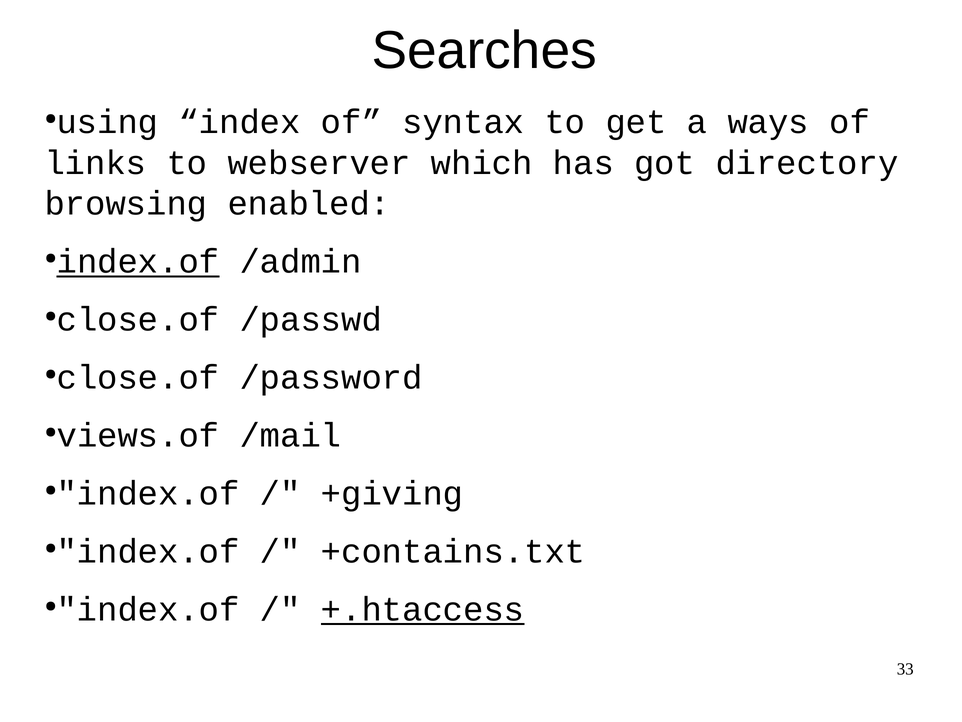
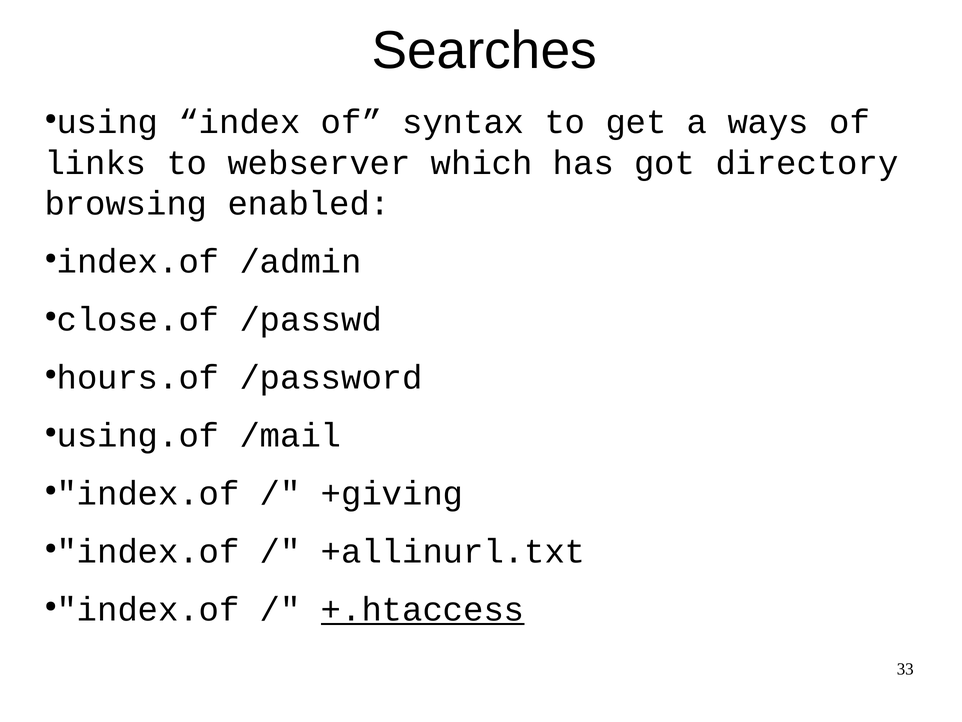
index.of at (138, 261) underline: present -> none
close.of at (138, 377): close.of -> hours.of
views.of: views.of -> using.of
+contains.txt: +contains.txt -> +allinurl.txt
